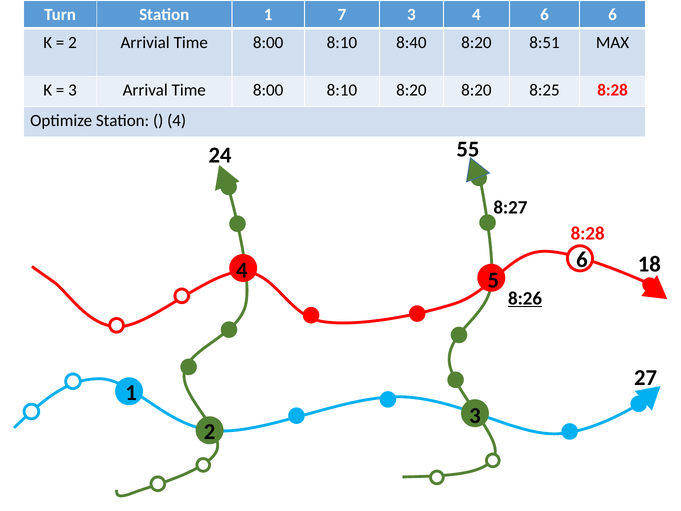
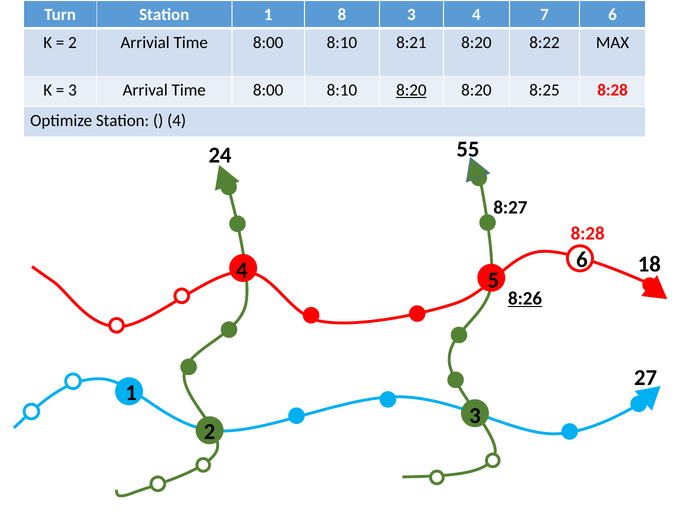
7: 7 -> 8
4 6: 6 -> 7
8:40: 8:40 -> 8:21
8:51: 8:51 -> 8:22
8:20 at (411, 90) underline: none -> present
